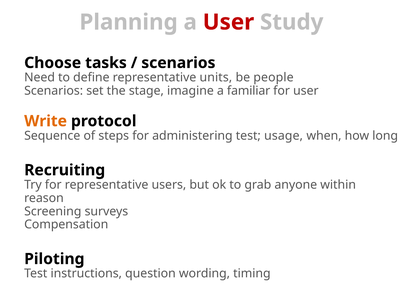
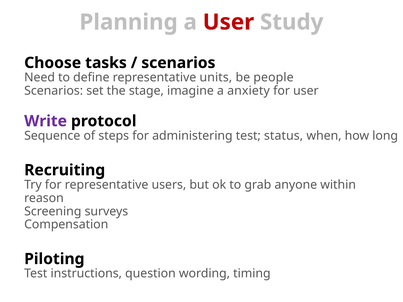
familiar: familiar -> anxiety
Write colour: orange -> purple
usage: usage -> status
